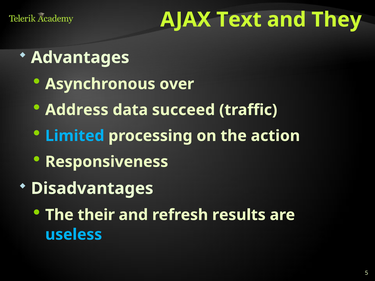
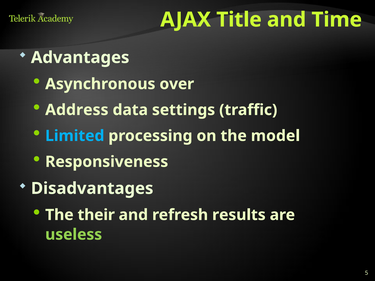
Text: Text -> Title
They: They -> Time
succeed: succeed -> settings
action: action -> model
useless colour: light blue -> light green
